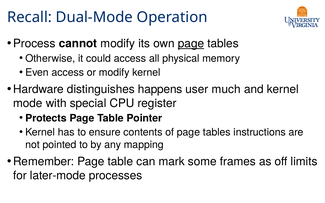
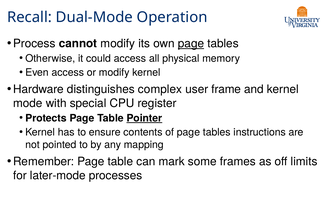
happens: happens -> complex
much: much -> frame
Pointer underline: none -> present
